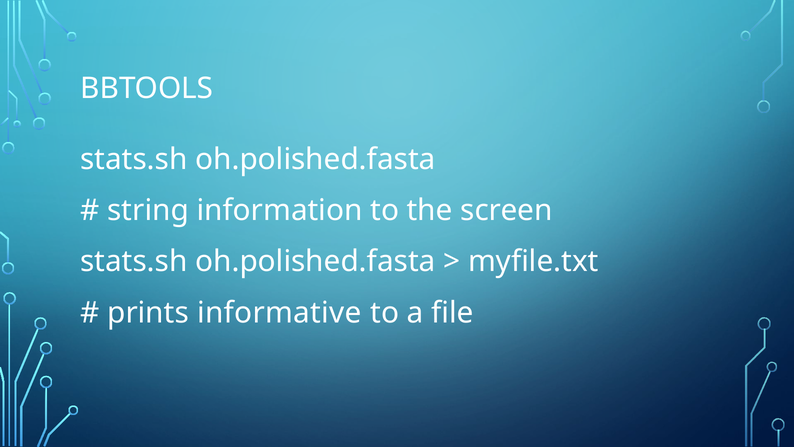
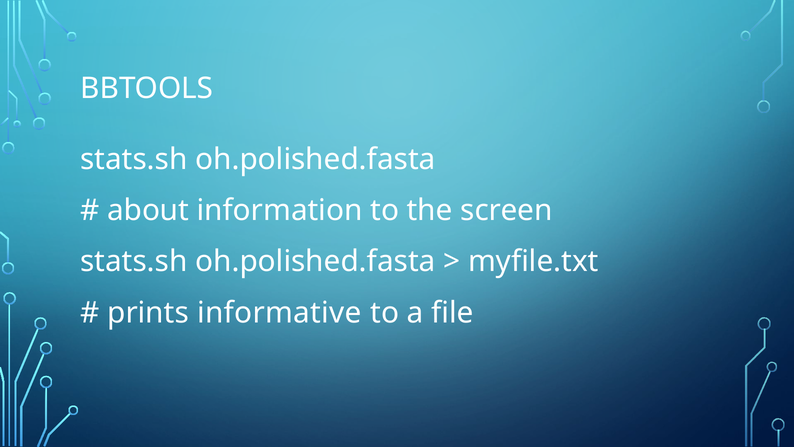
string: string -> about
